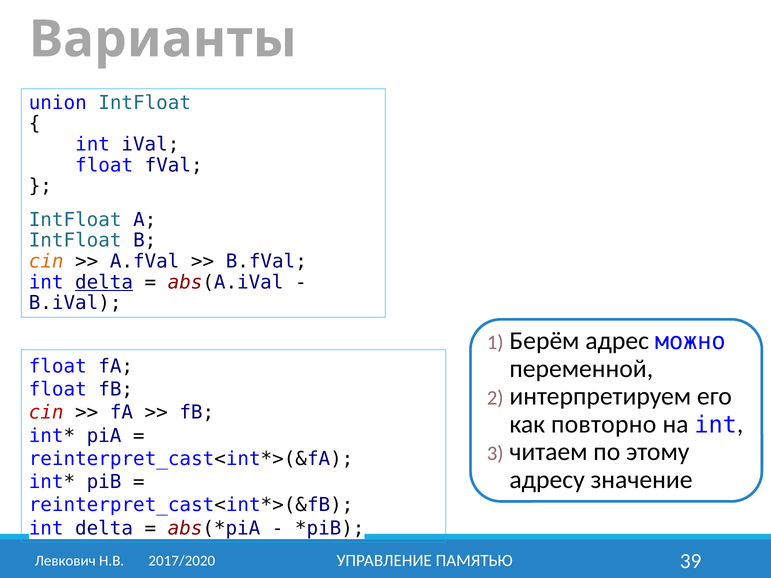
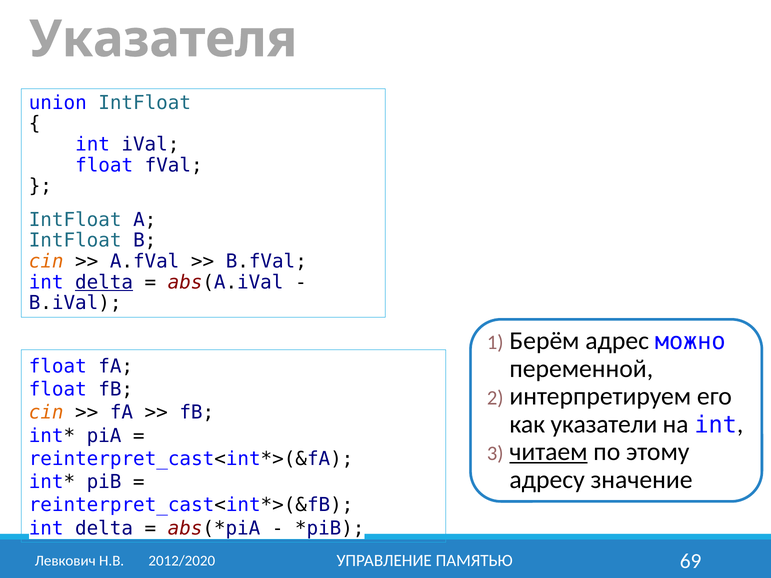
Варианты: Варианты -> Указателя
cin at (46, 413) colour: red -> orange
повторно: повторно -> указатели
читаем underline: none -> present
39: 39 -> 69
2017/2020: 2017/2020 -> 2012/2020
